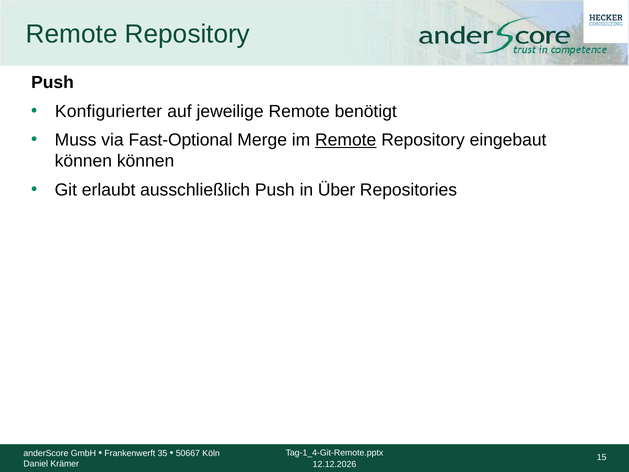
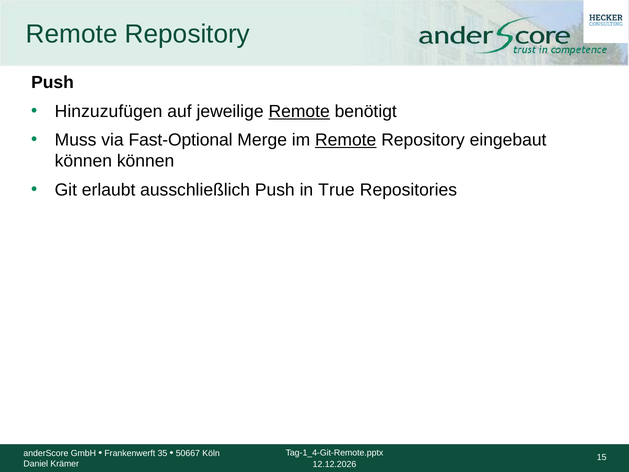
Konfigurierter: Konfigurierter -> Hinzuzufügen
Remote at (299, 111) underline: none -> present
Über: Über -> True
